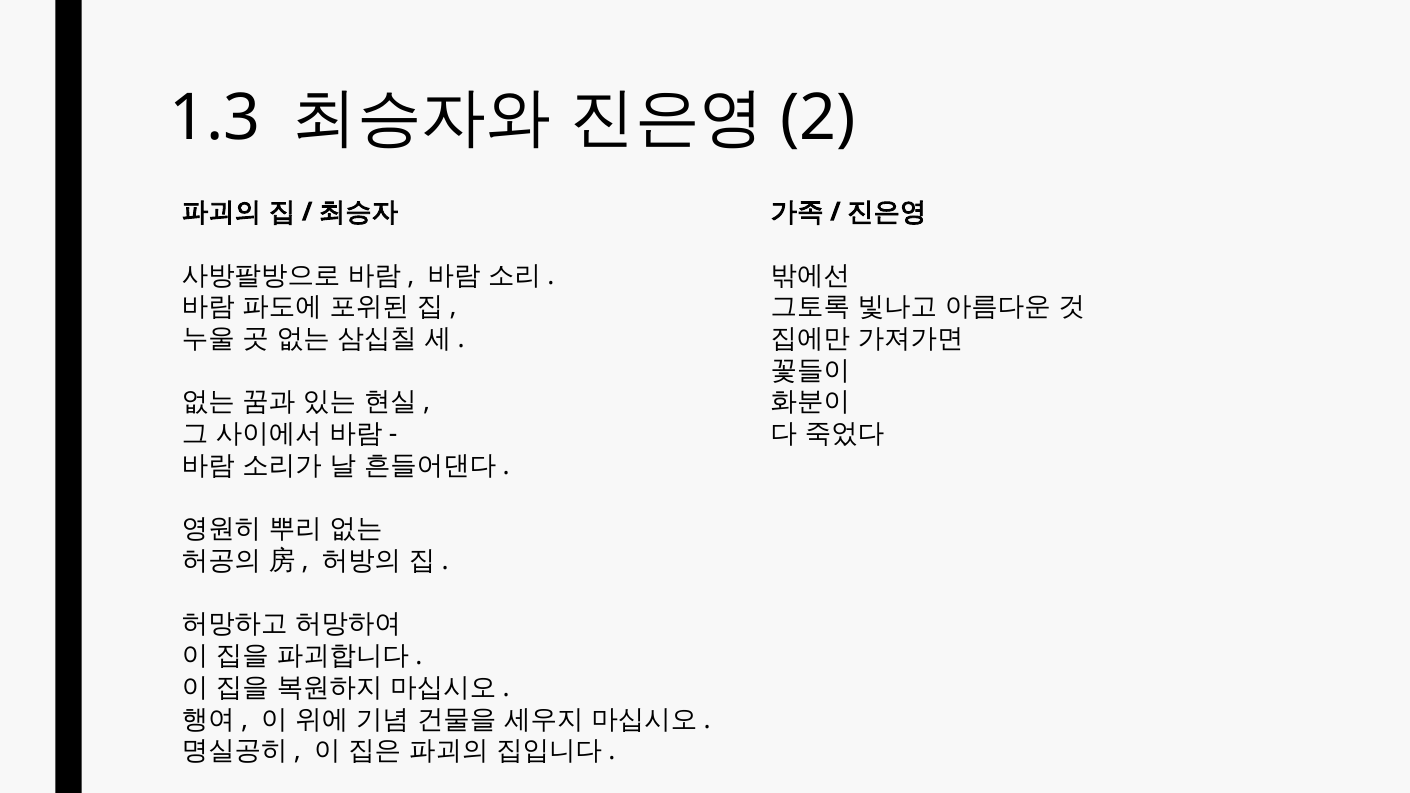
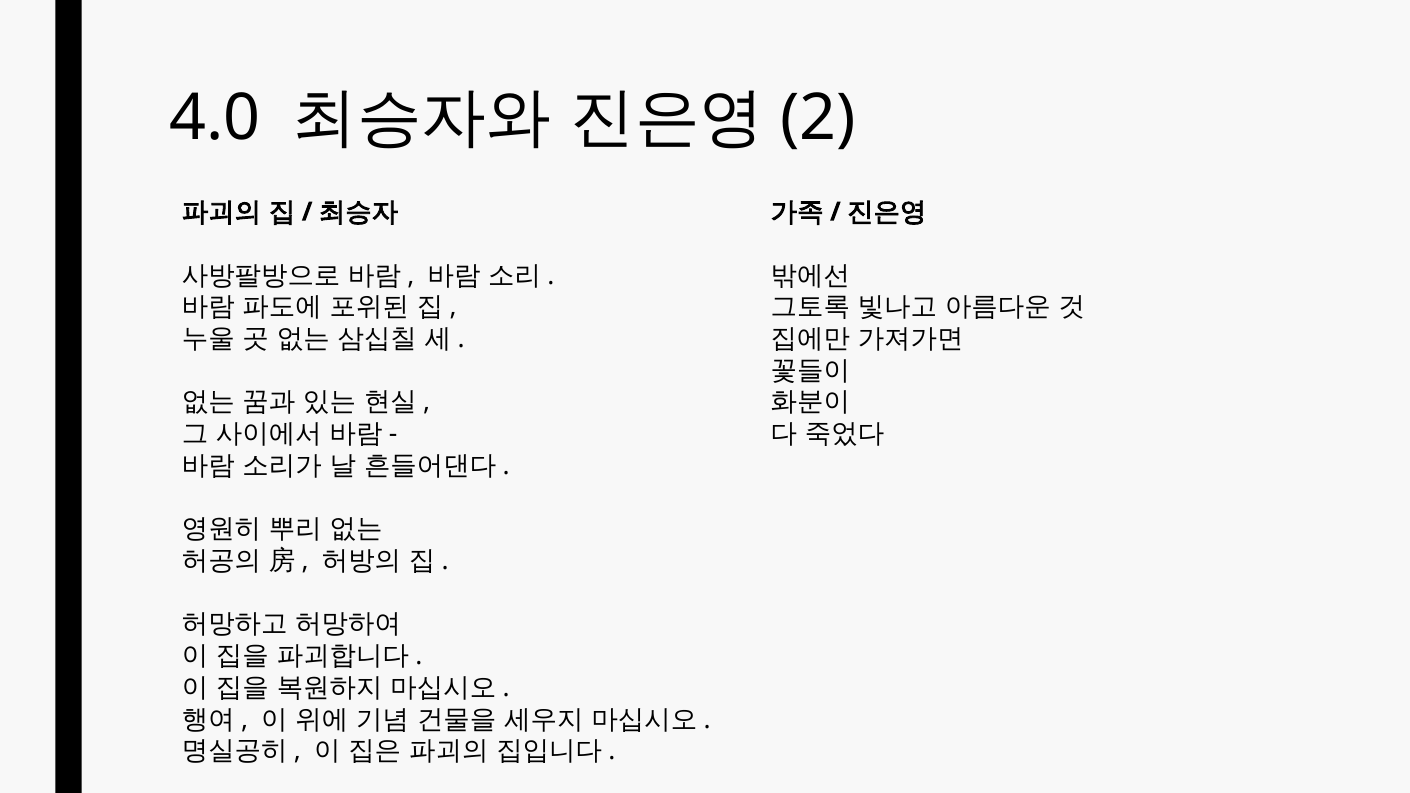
1.3: 1.3 -> 4.0
